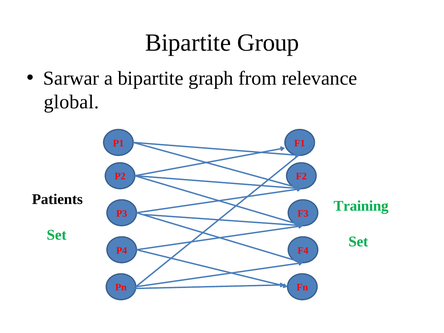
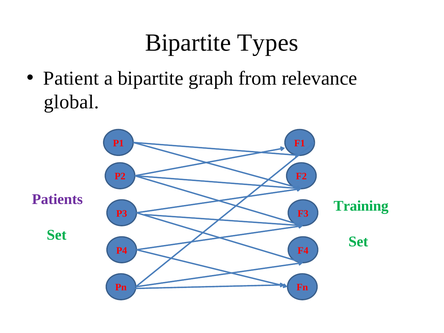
Group: Group -> Types
Sarwar: Sarwar -> Patient
Patients colour: black -> purple
